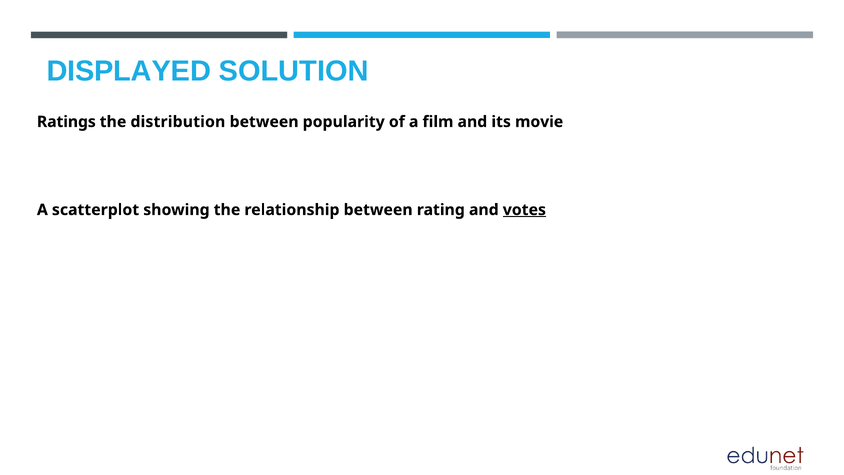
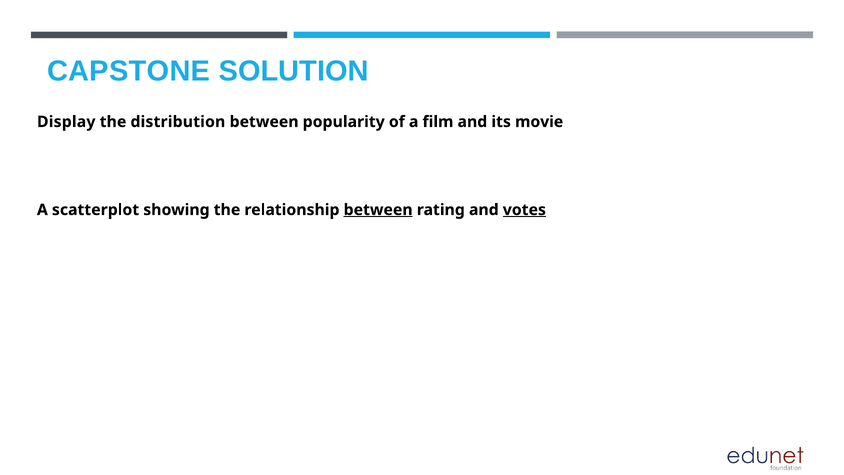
DISPLAYED: DISPLAYED -> CAPSTONE
Ratings: Ratings -> Display
between at (378, 210) underline: none -> present
